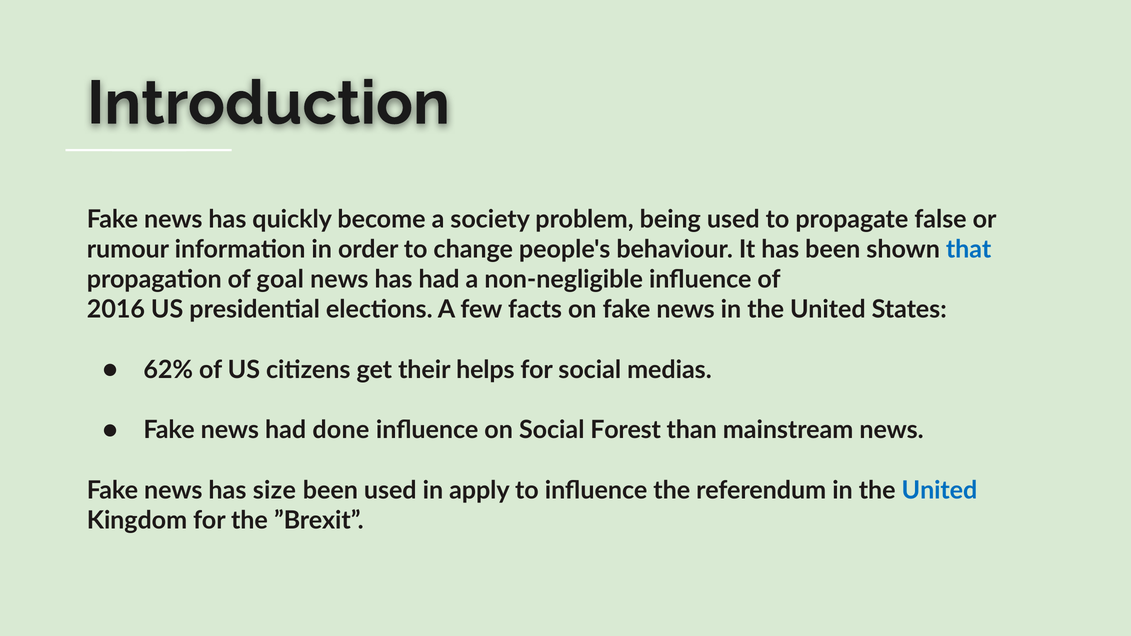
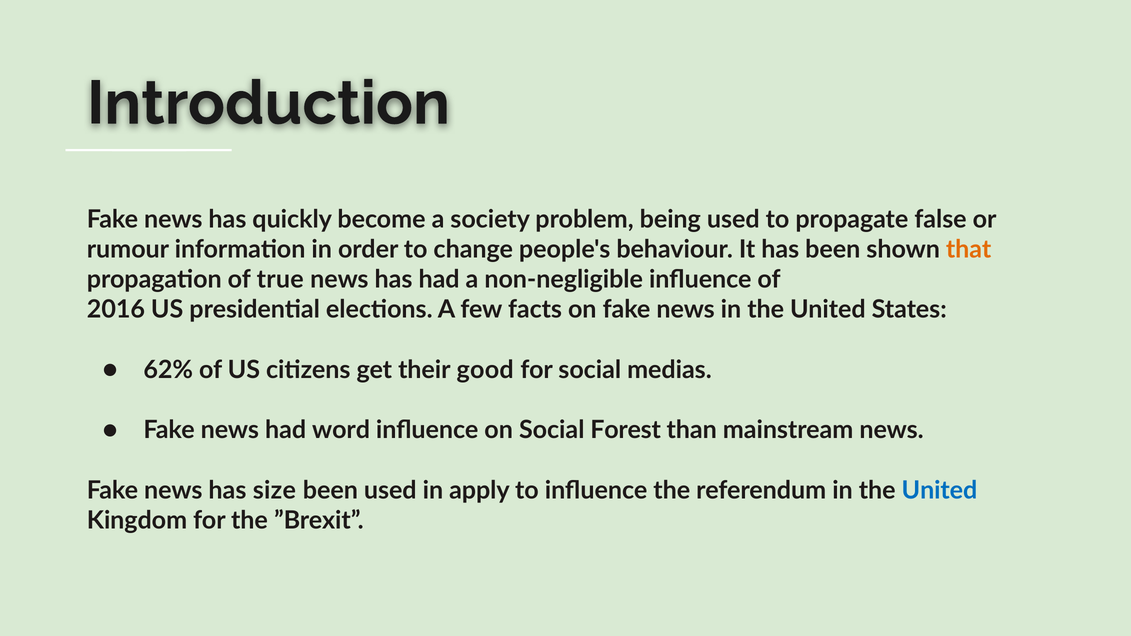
that colour: blue -> orange
goal: goal -> true
helps: helps -> good
done: done -> word
